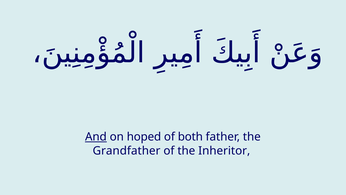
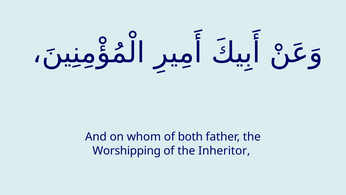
And underline: present -> none
hoped: hoped -> whom
Grandfather: Grandfather -> Worshipping
